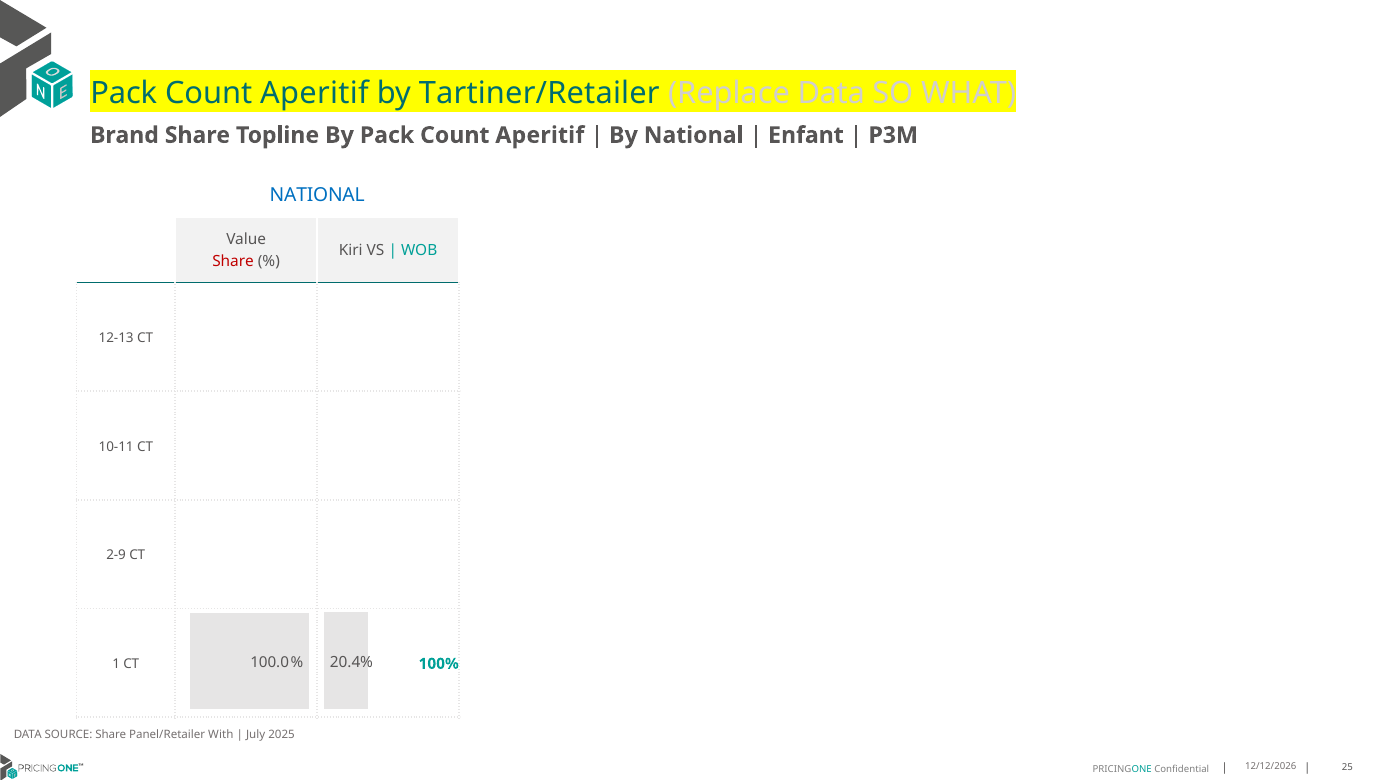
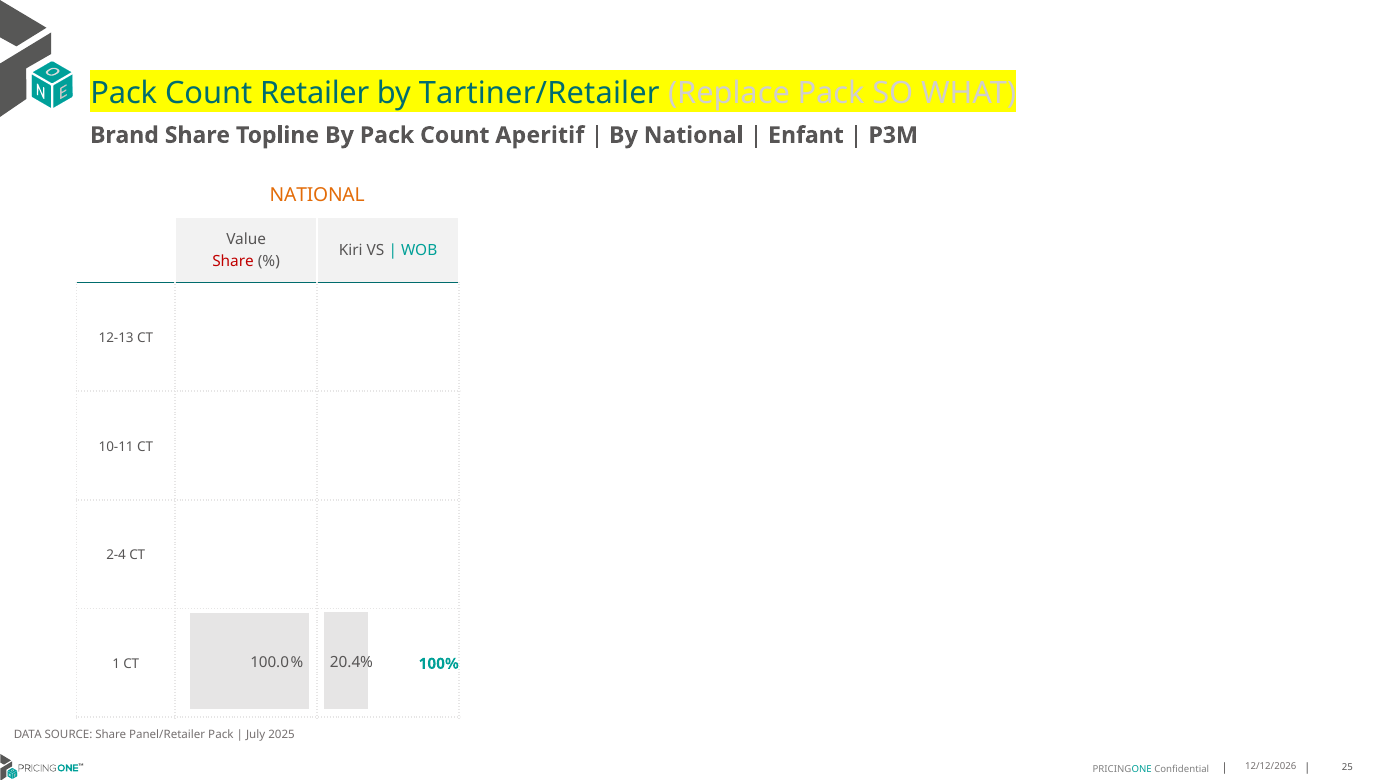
Aperitif at (314, 93): Aperitif -> Retailer
Replace Data: Data -> Pack
NATIONAL at (317, 195) colour: blue -> orange
2-9: 2-9 -> 2-4
Panel/Retailer With: With -> Pack
